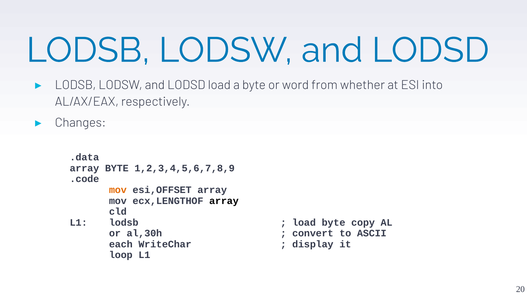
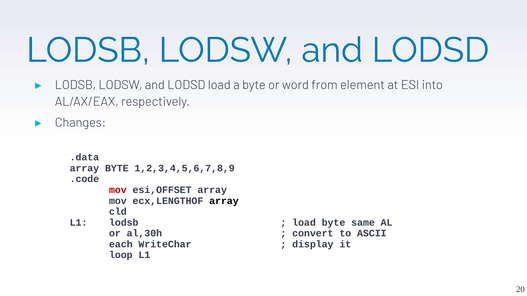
whether: whether -> element
mov at (118, 190) colour: orange -> red
copy: copy -> same
